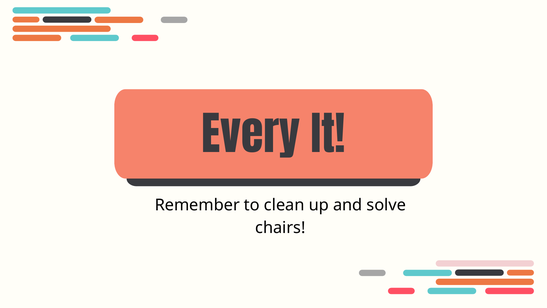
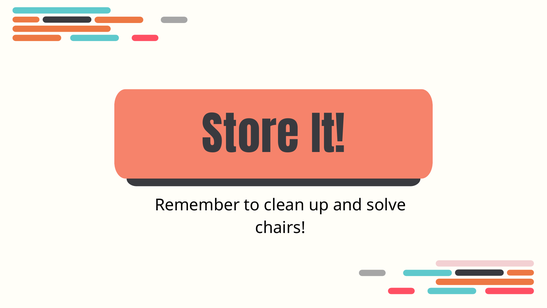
Every: Every -> Store
